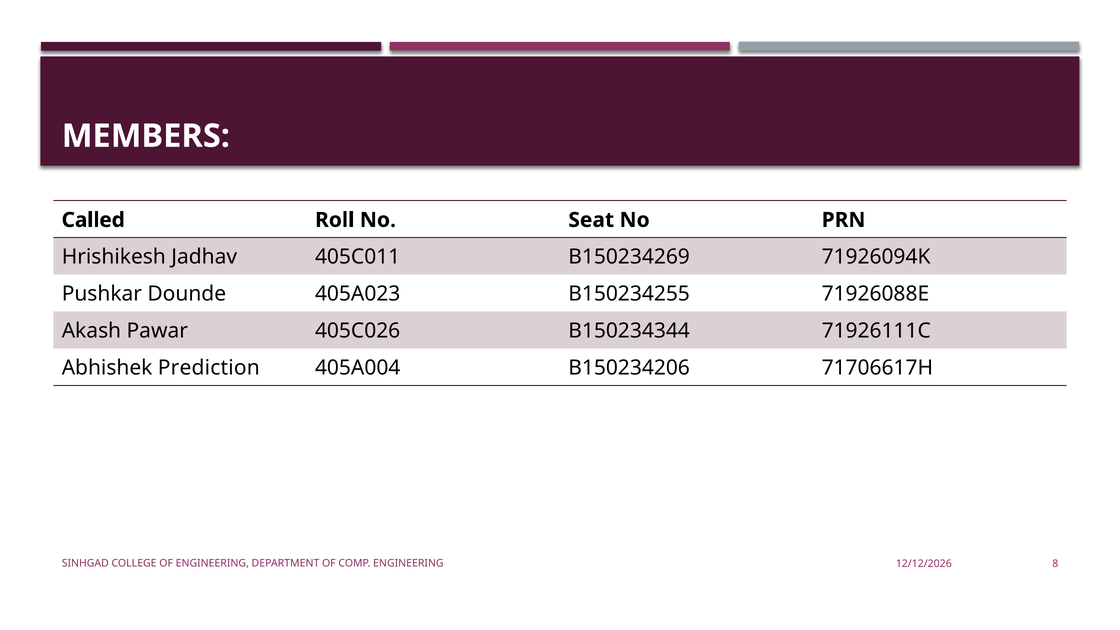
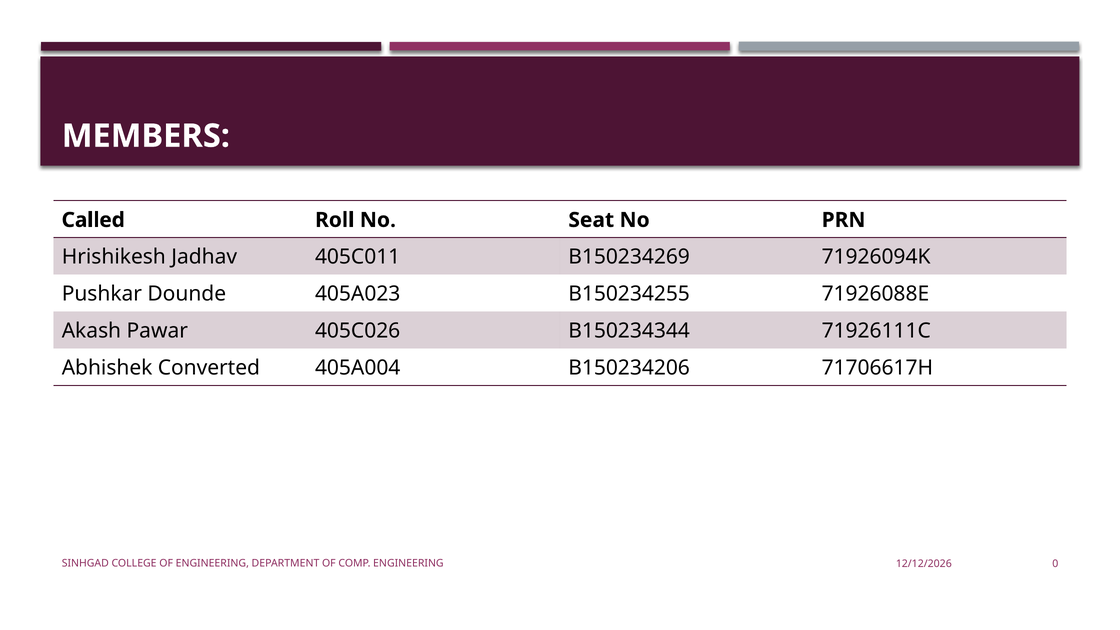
Prediction: Prediction -> Converted
8: 8 -> 0
